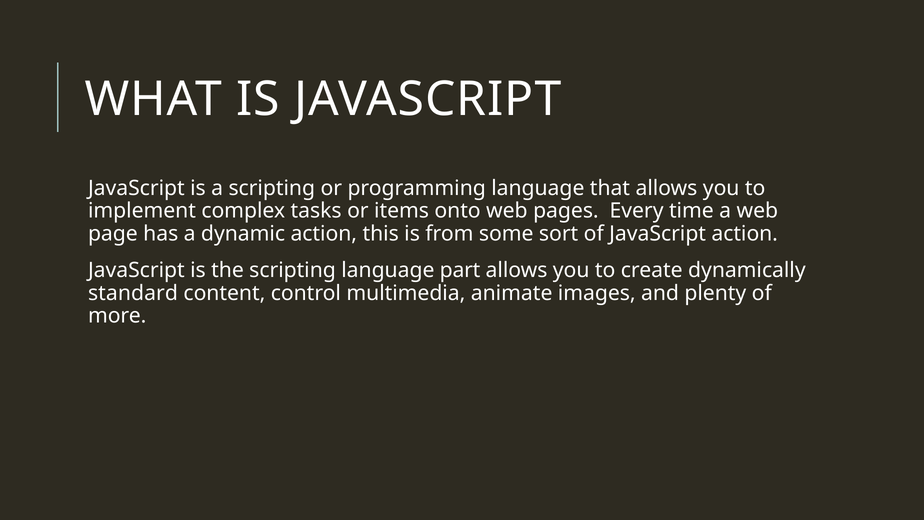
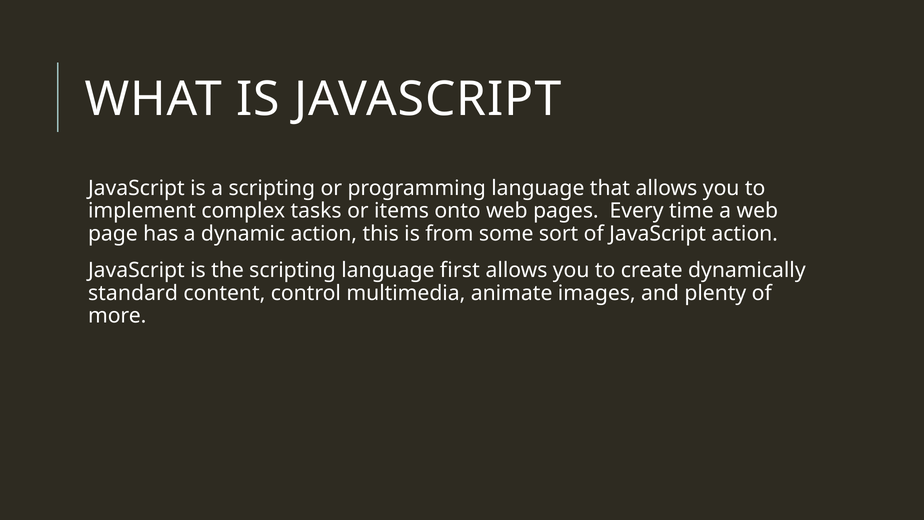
part: part -> first
